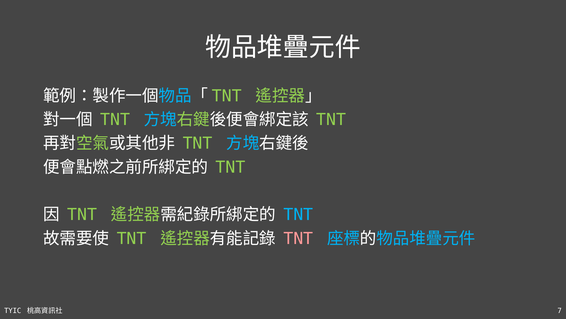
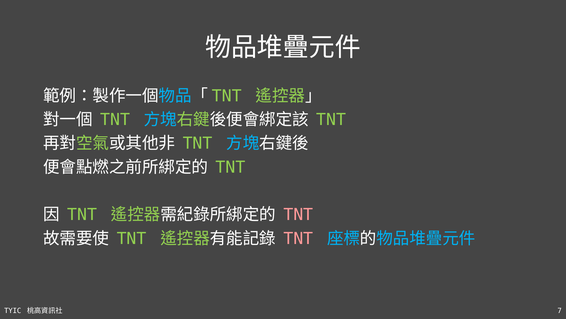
TNT at (298, 214) colour: light blue -> pink
